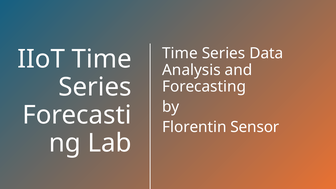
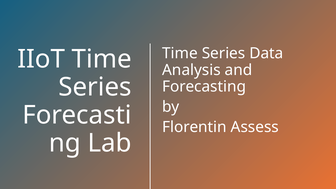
Sensor: Sensor -> Assess
